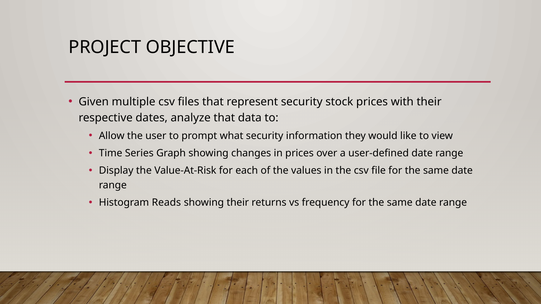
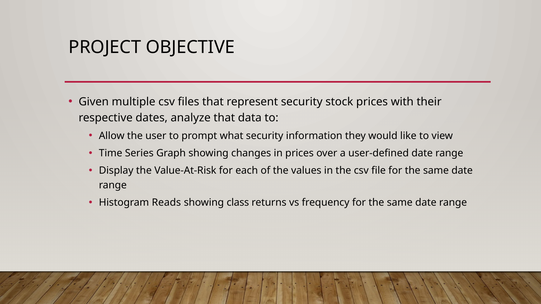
showing their: their -> class
